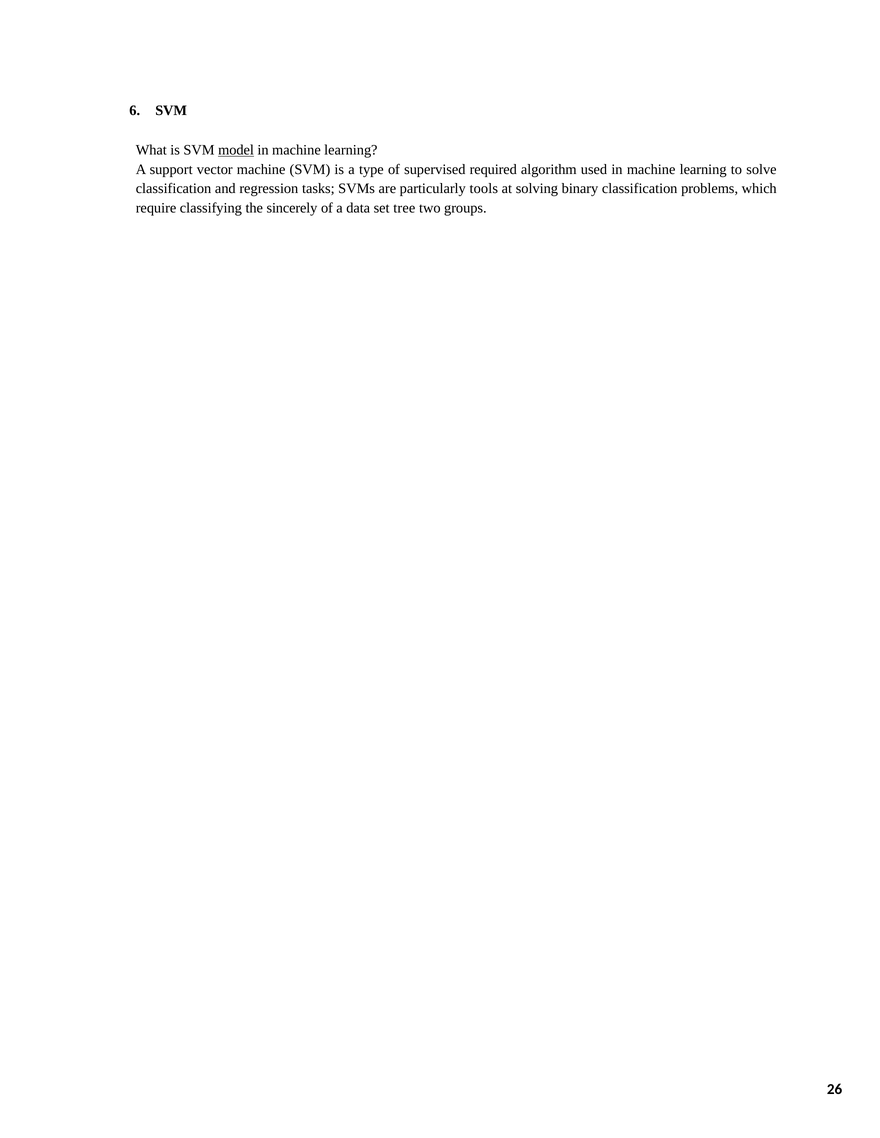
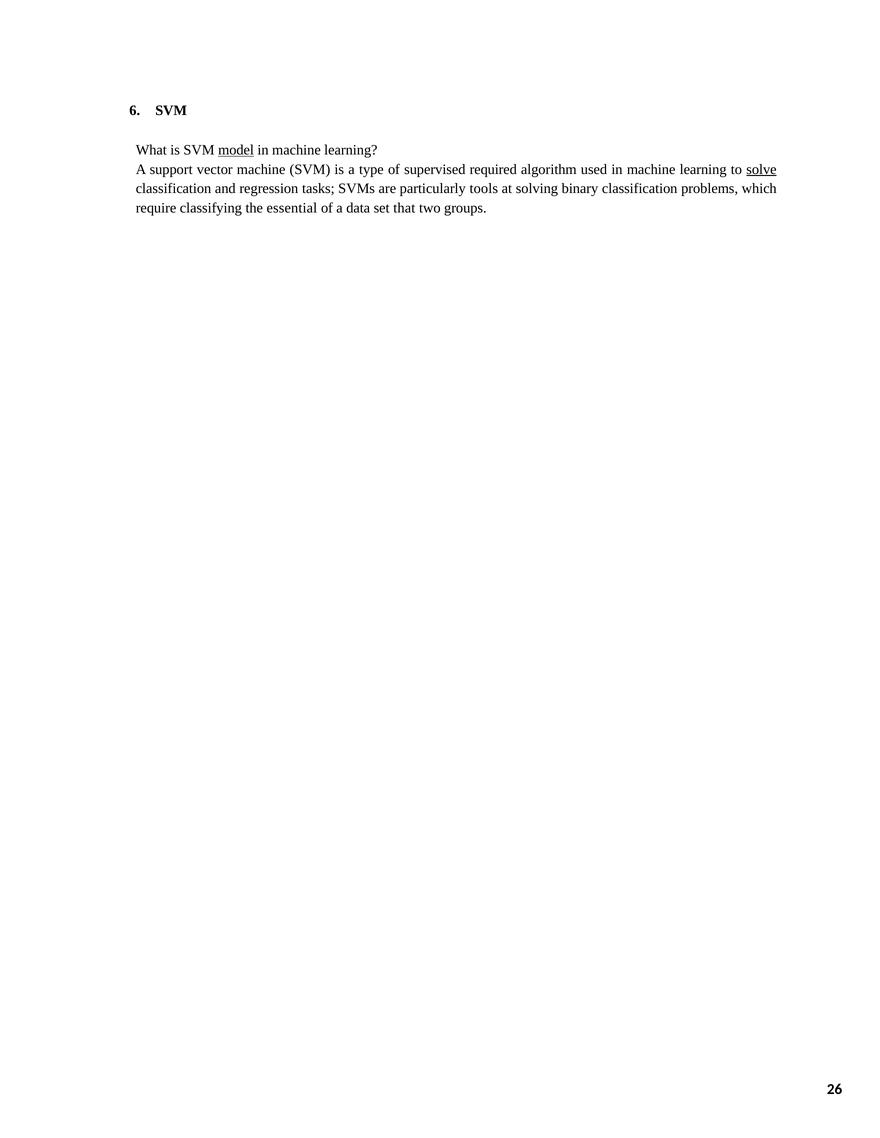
solve underline: none -> present
sincerely: sincerely -> essential
tree: tree -> that
